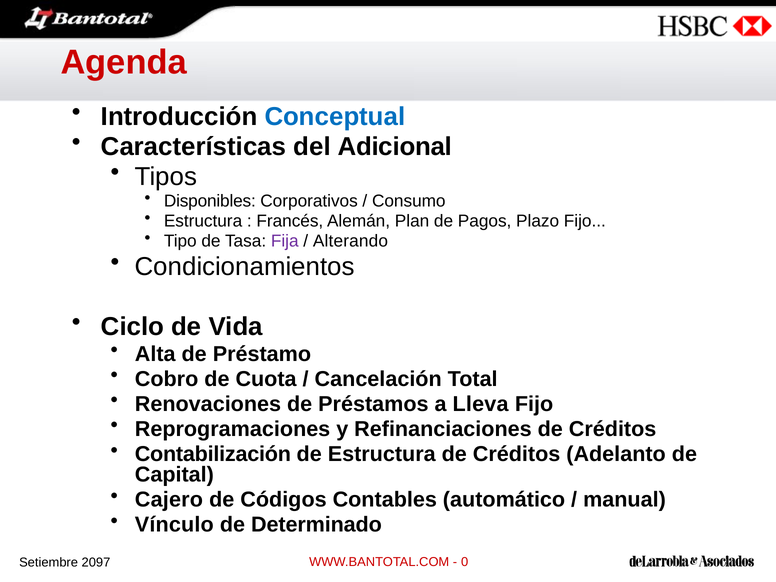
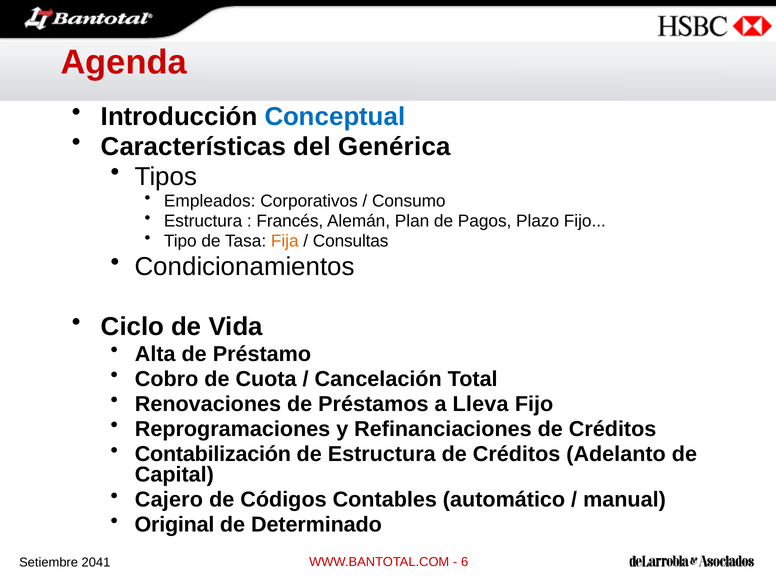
Adicional: Adicional -> Genérica
Disponibles: Disponibles -> Empleados
Fija colour: purple -> orange
Alterando: Alterando -> Consultas
Vínculo: Vínculo -> Original
0: 0 -> 6
2097: 2097 -> 2041
